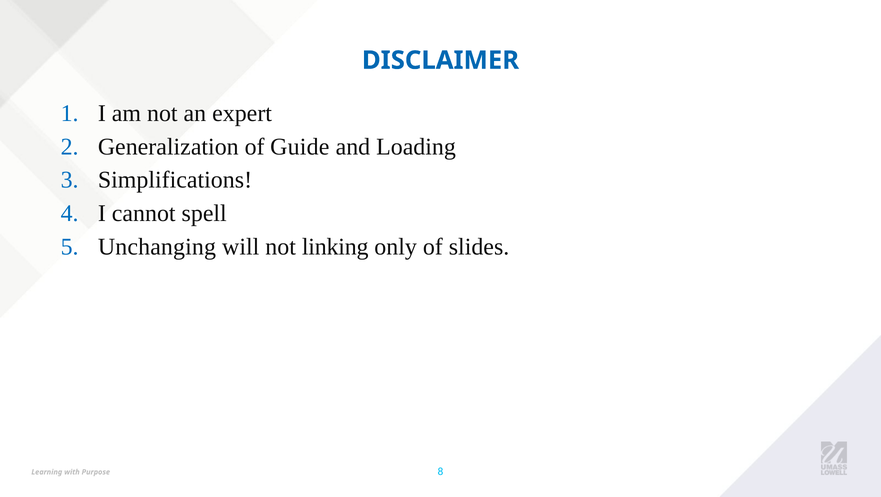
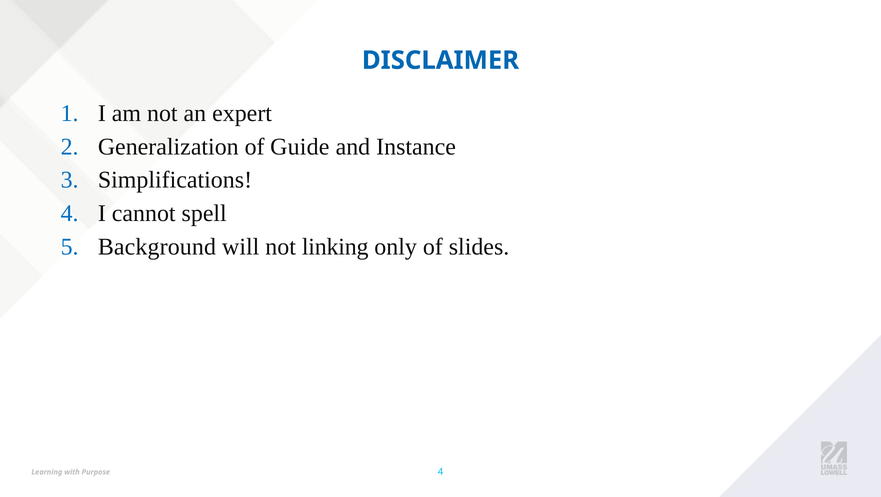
Loading: Loading -> Instance
Unchanging: Unchanging -> Background
8 at (441, 471): 8 -> 4
